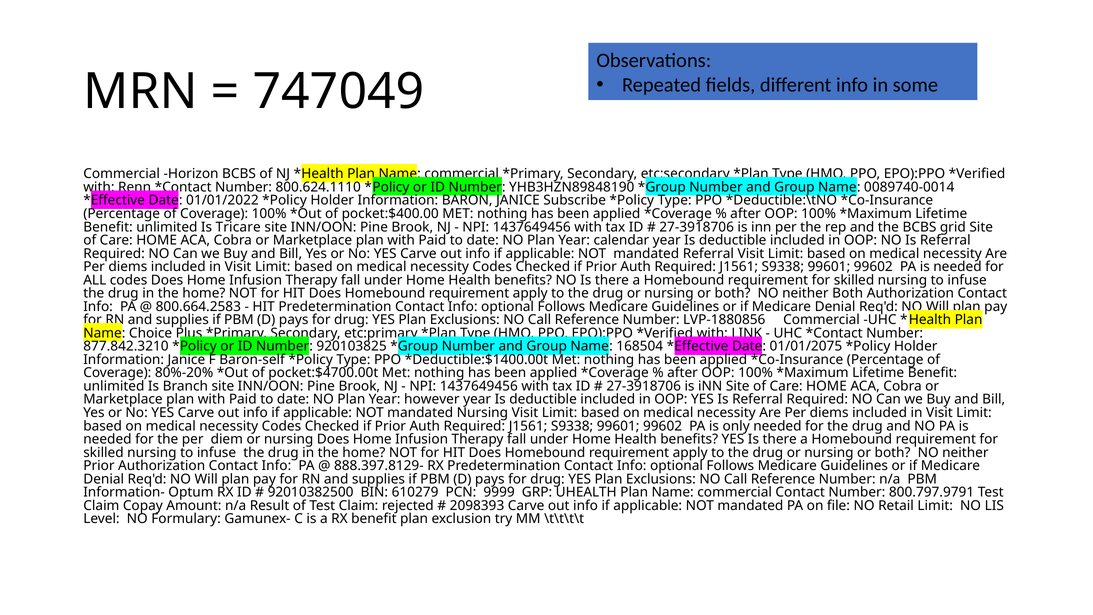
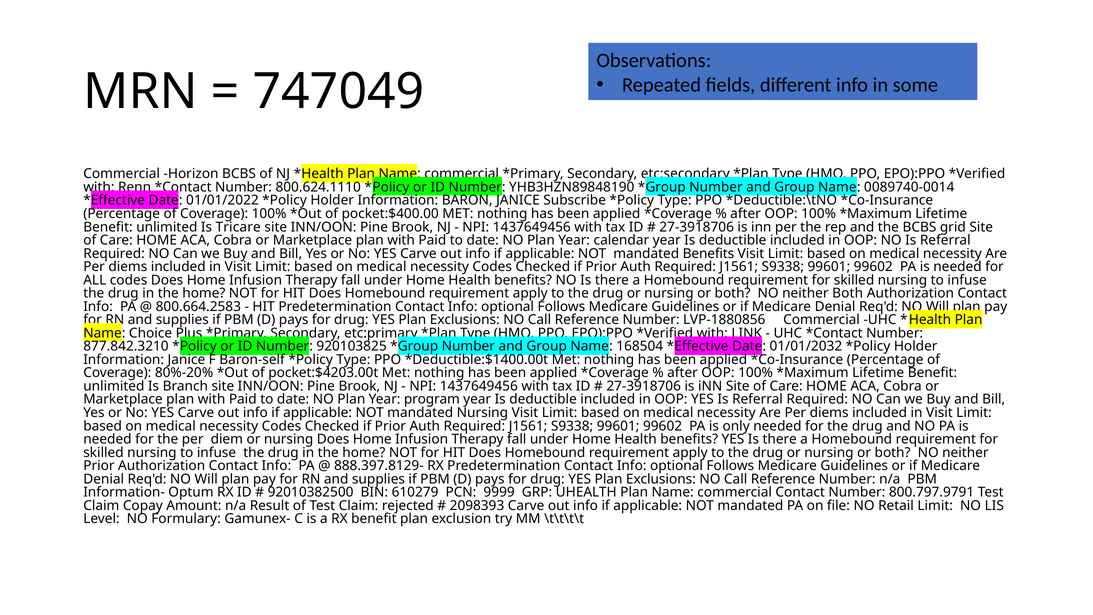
mandated Referral: Referral -> Benefits
01/01/2075: 01/01/2075 -> 01/01/2032
pocket:$4700.00t: pocket:$4700.00t -> pocket:$4203.00t
however: however -> program
